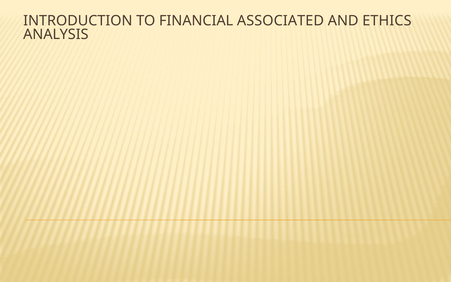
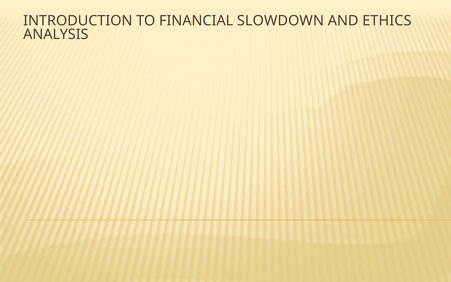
ASSOCIATED: ASSOCIATED -> SLOWDOWN
